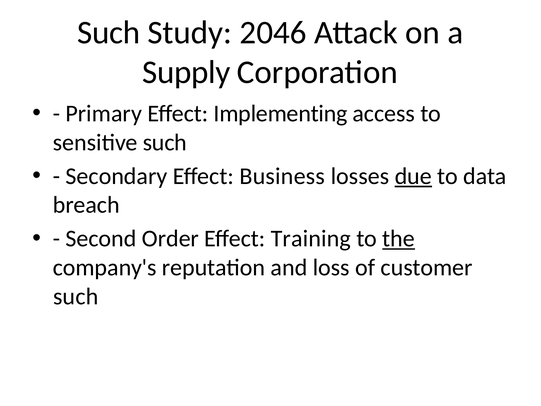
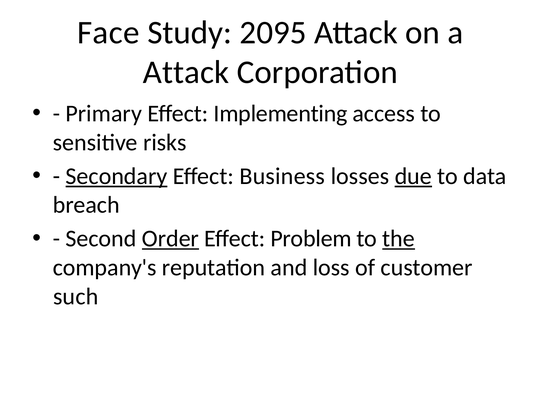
Such at (109, 33): Such -> Face
2046: 2046 -> 2095
Supply at (186, 72): Supply -> Attack
sensitive such: such -> risks
Secondary underline: none -> present
Order underline: none -> present
Training: Training -> Problem
